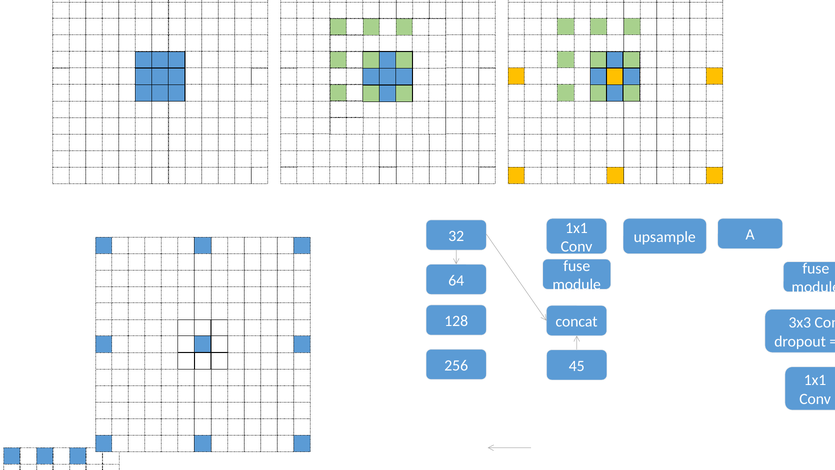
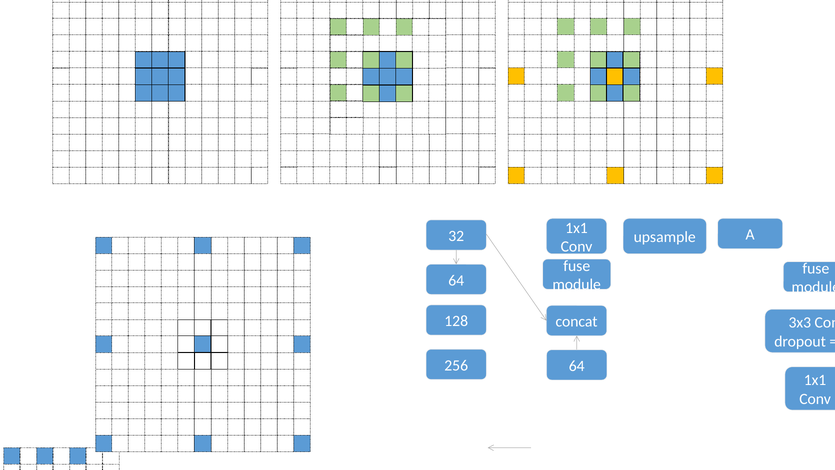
256 45: 45 -> 64
